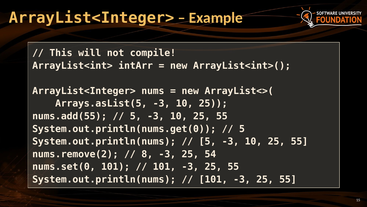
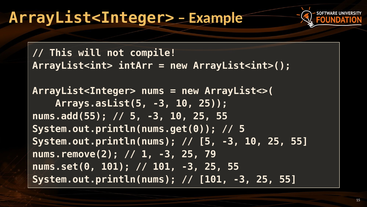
8: 8 -> 1
54: 54 -> 79
